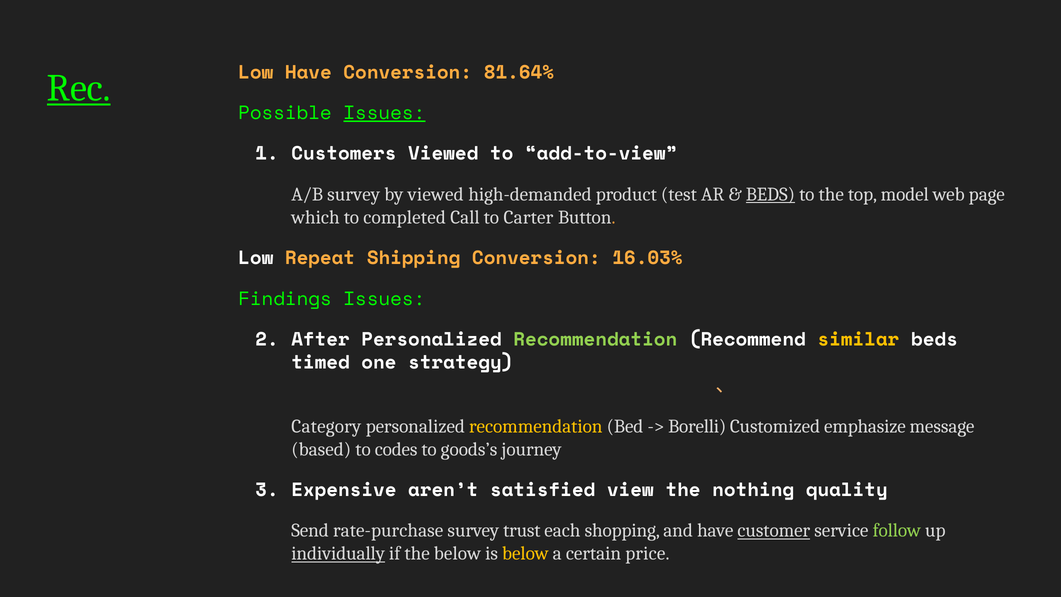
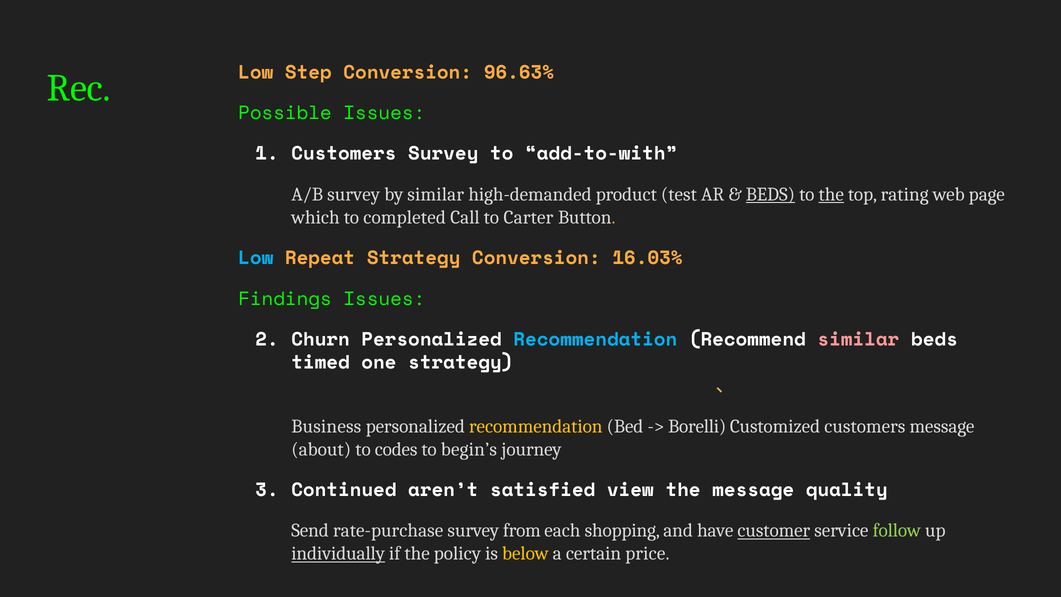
Rec underline: present -> none
Low Have: Have -> Step
81.64%: 81.64% -> 96.63%
Issues at (384, 113) underline: present -> none
Customers Viewed: Viewed -> Survey
add-to-view: add-to-view -> add-to-with
by viewed: viewed -> similar
the at (831, 194) underline: none -> present
model: model -> rating
Low at (256, 258) colour: white -> light blue
Repeat Shipping: Shipping -> Strategy
After: After -> Churn
Recommendation at (595, 339) colour: light green -> light blue
similar at (858, 339) colour: yellow -> pink
Category: Category -> Business
Customized emphasize: emphasize -> customers
based: based -> about
goods’s: goods’s -> begin’s
Expensive: Expensive -> Continued
the nothing: nothing -> message
trust: trust -> from
the below: below -> policy
